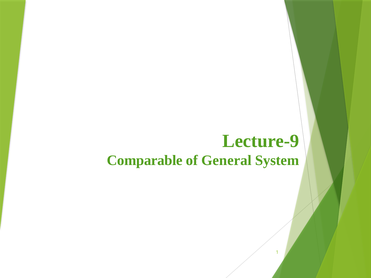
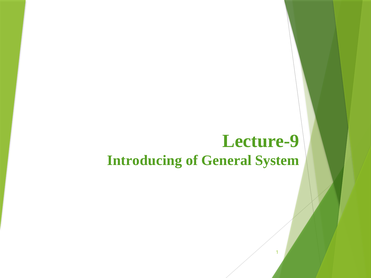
Comparable: Comparable -> Introducing
